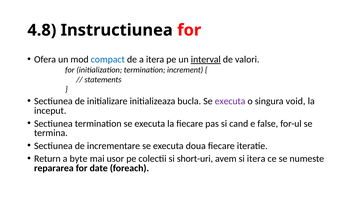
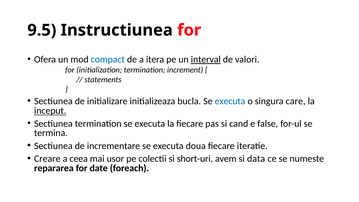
4.8: 4.8 -> 9.5
executa at (230, 101) colour: purple -> blue
void: void -> care
inceput underline: none -> present
Return: Return -> Creare
byte: byte -> ceea
si itera: itera -> data
